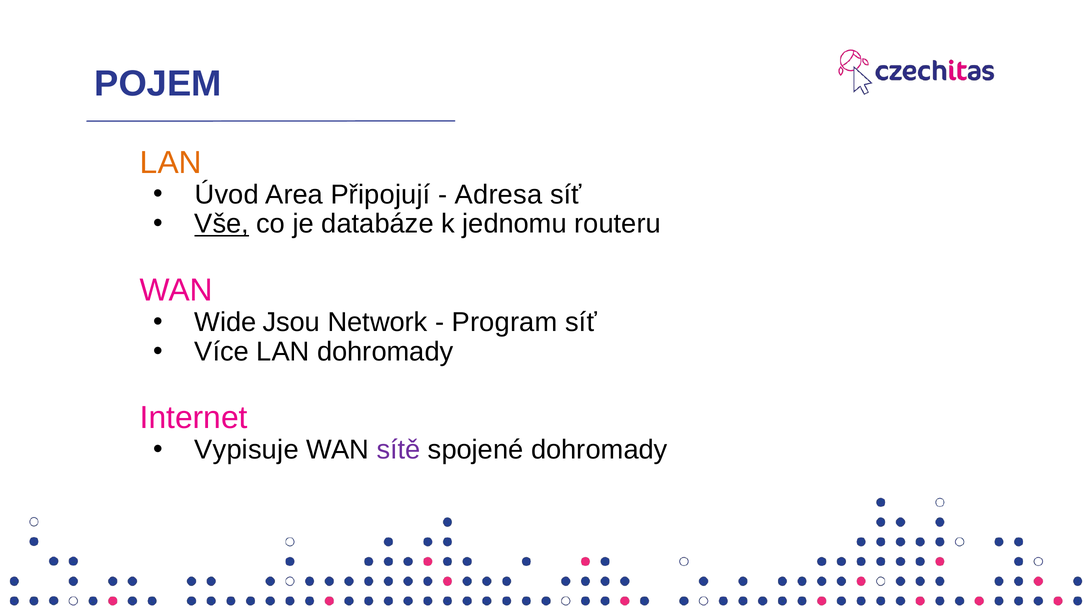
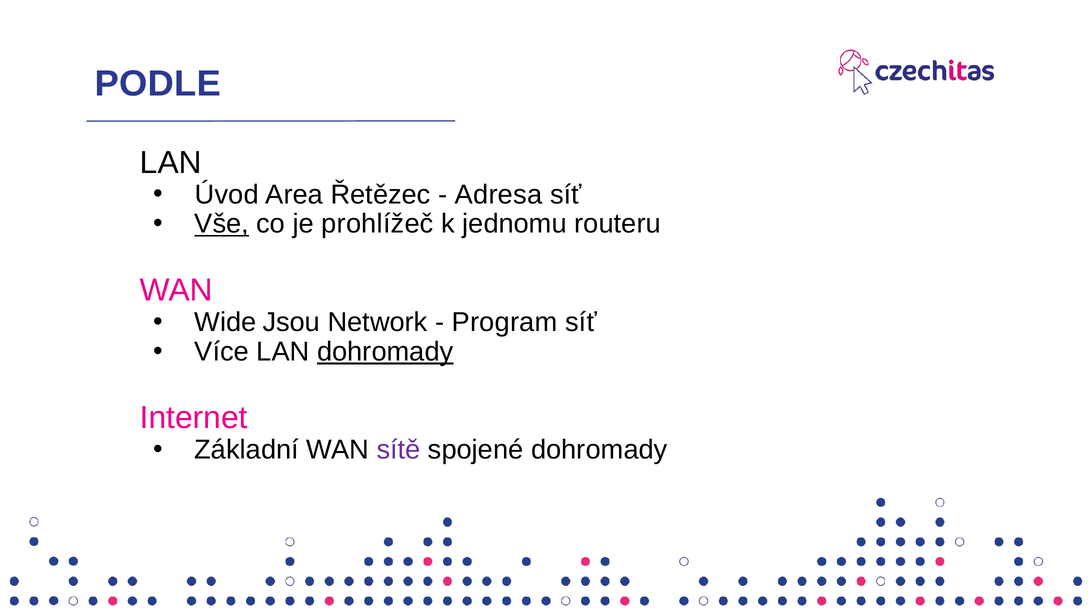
POJEM: POJEM -> PODLE
LAN at (171, 162) colour: orange -> black
Připojují: Připojují -> Řetězec
databáze: databáze -> prohlížeč
dohromady at (385, 352) underline: none -> present
Vypisuje: Vypisuje -> Základní
